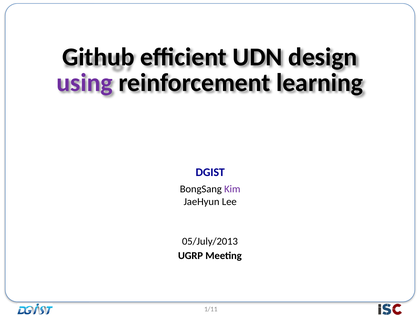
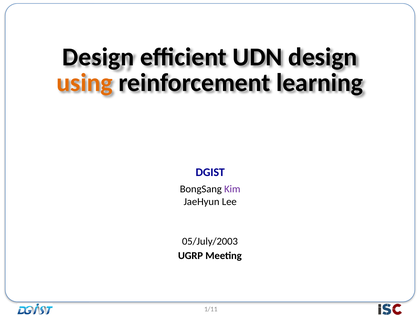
Github at (98, 57): Github -> Design
using colour: purple -> orange
05/July/2013: 05/July/2013 -> 05/July/2003
